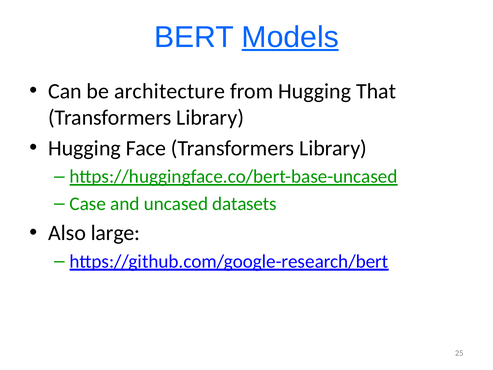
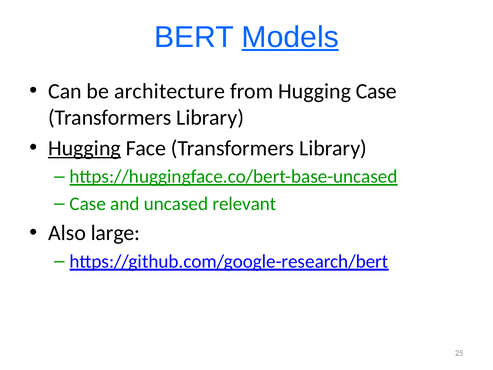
Hugging That: That -> Case
Hugging at (84, 148) underline: none -> present
datasets: datasets -> relevant
